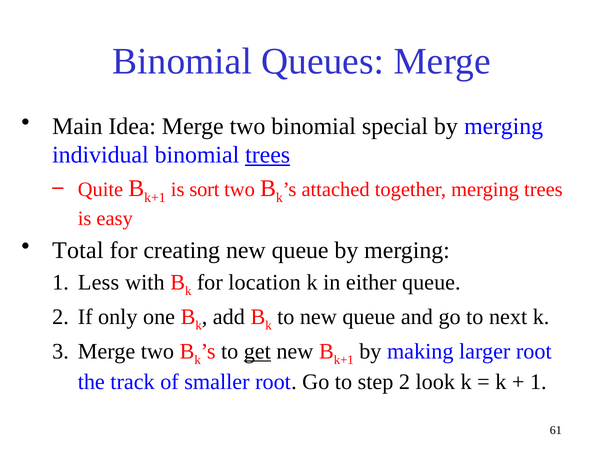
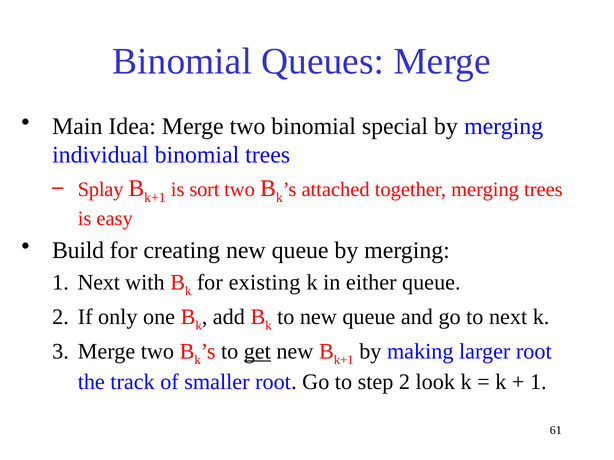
trees at (268, 155) underline: present -> none
Quite: Quite -> Splay
Total: Total -> Build
1 Less: Less -> Next
location: location -> existing
